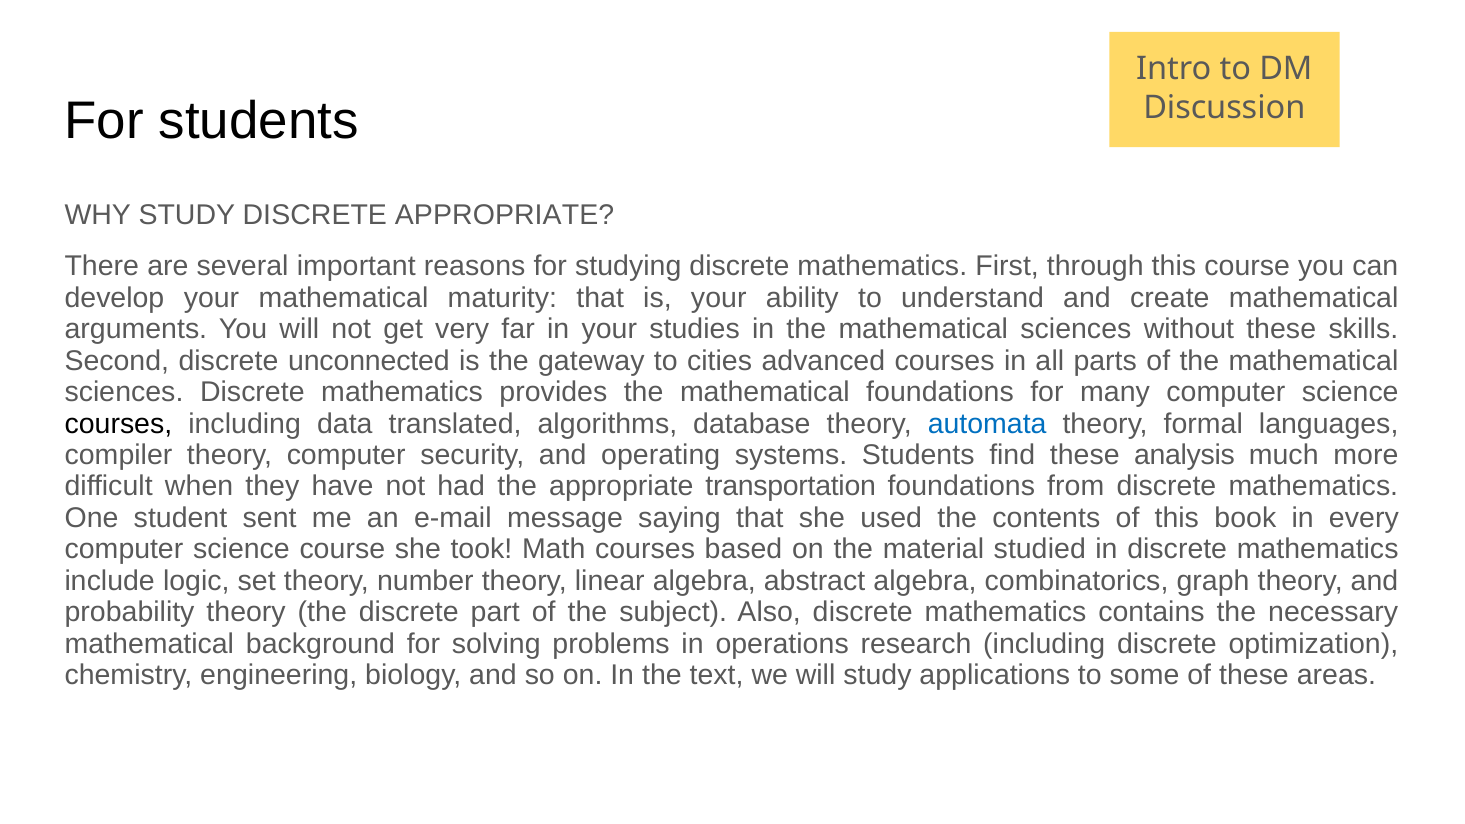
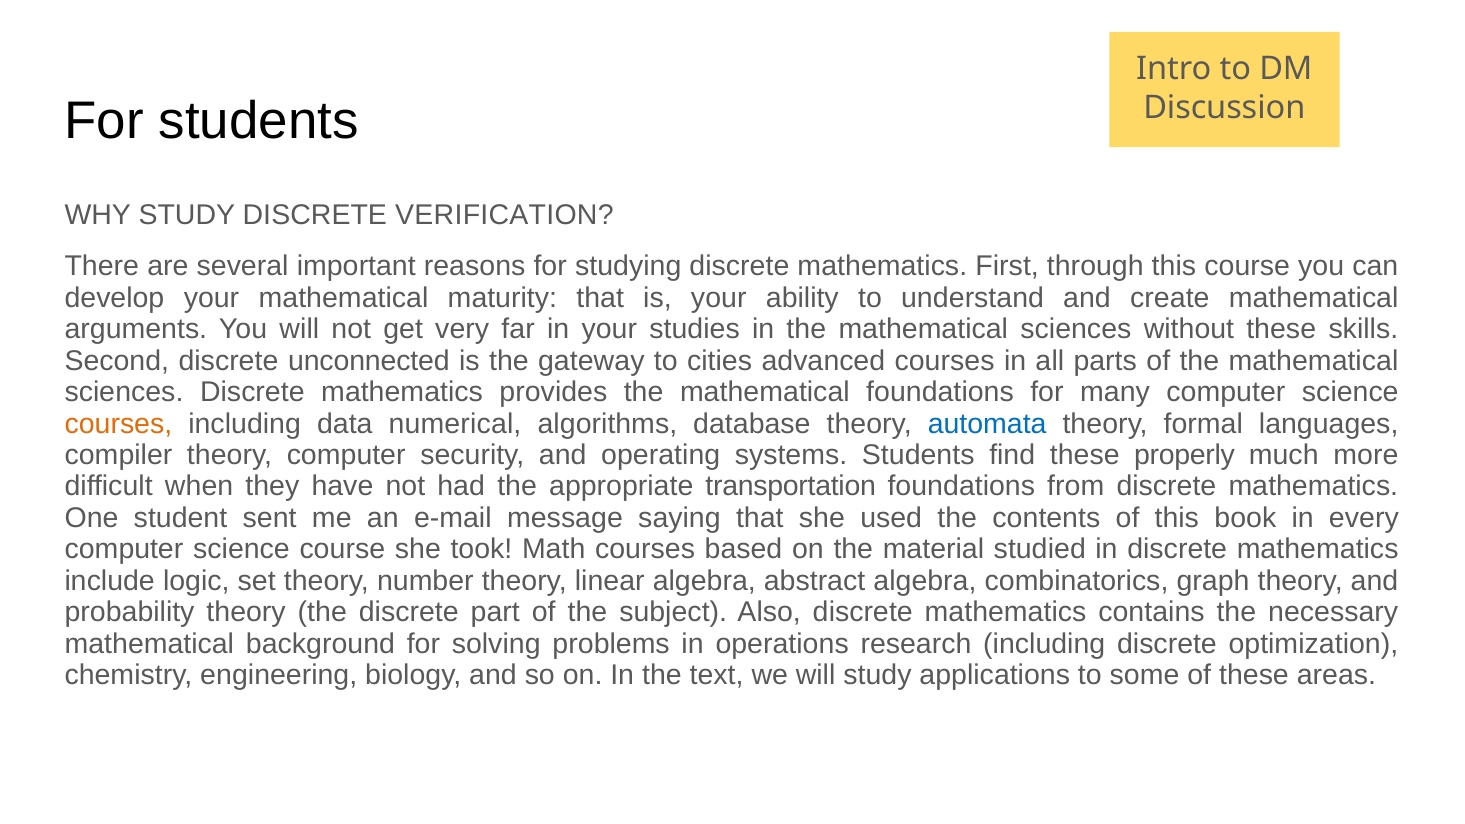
DISCRETE APPROPRIATE: APPROPRIATE -> VERIFICATION
courses at (118, 424) colour: black -> orange
translated: translated -> numerical
analysis: analysis -> properly
